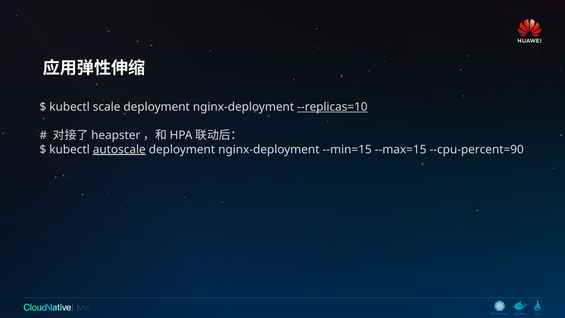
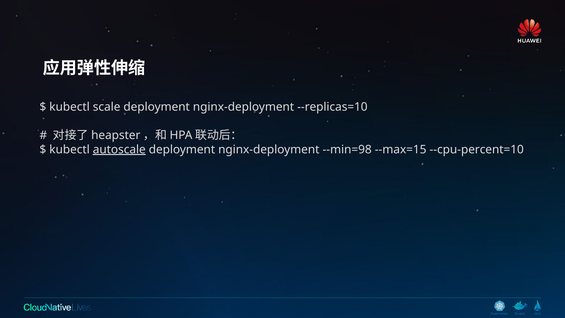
--replicas=10 underline: present -> none
--min=15: --min=15 -> --min=98
--cpu-percent=90: --cpu-percent=90 -> --cpu-percent=10
